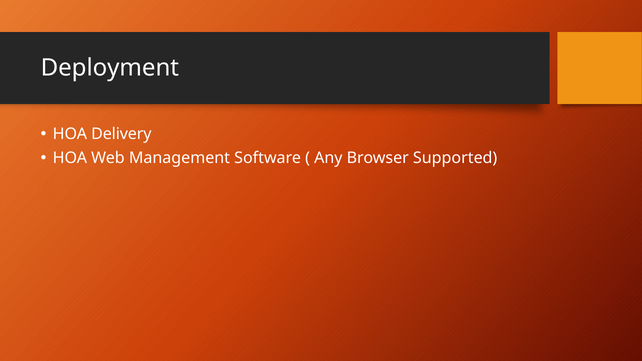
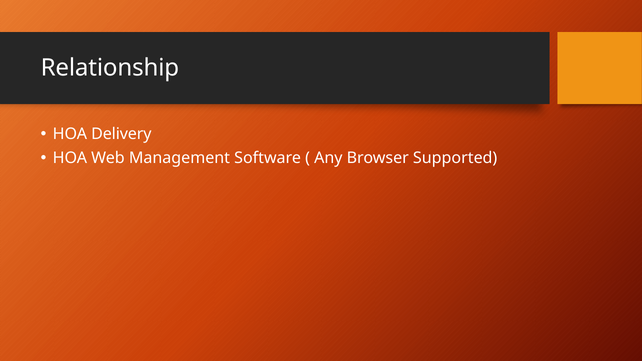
Deployment: Deployment -> Relationship
